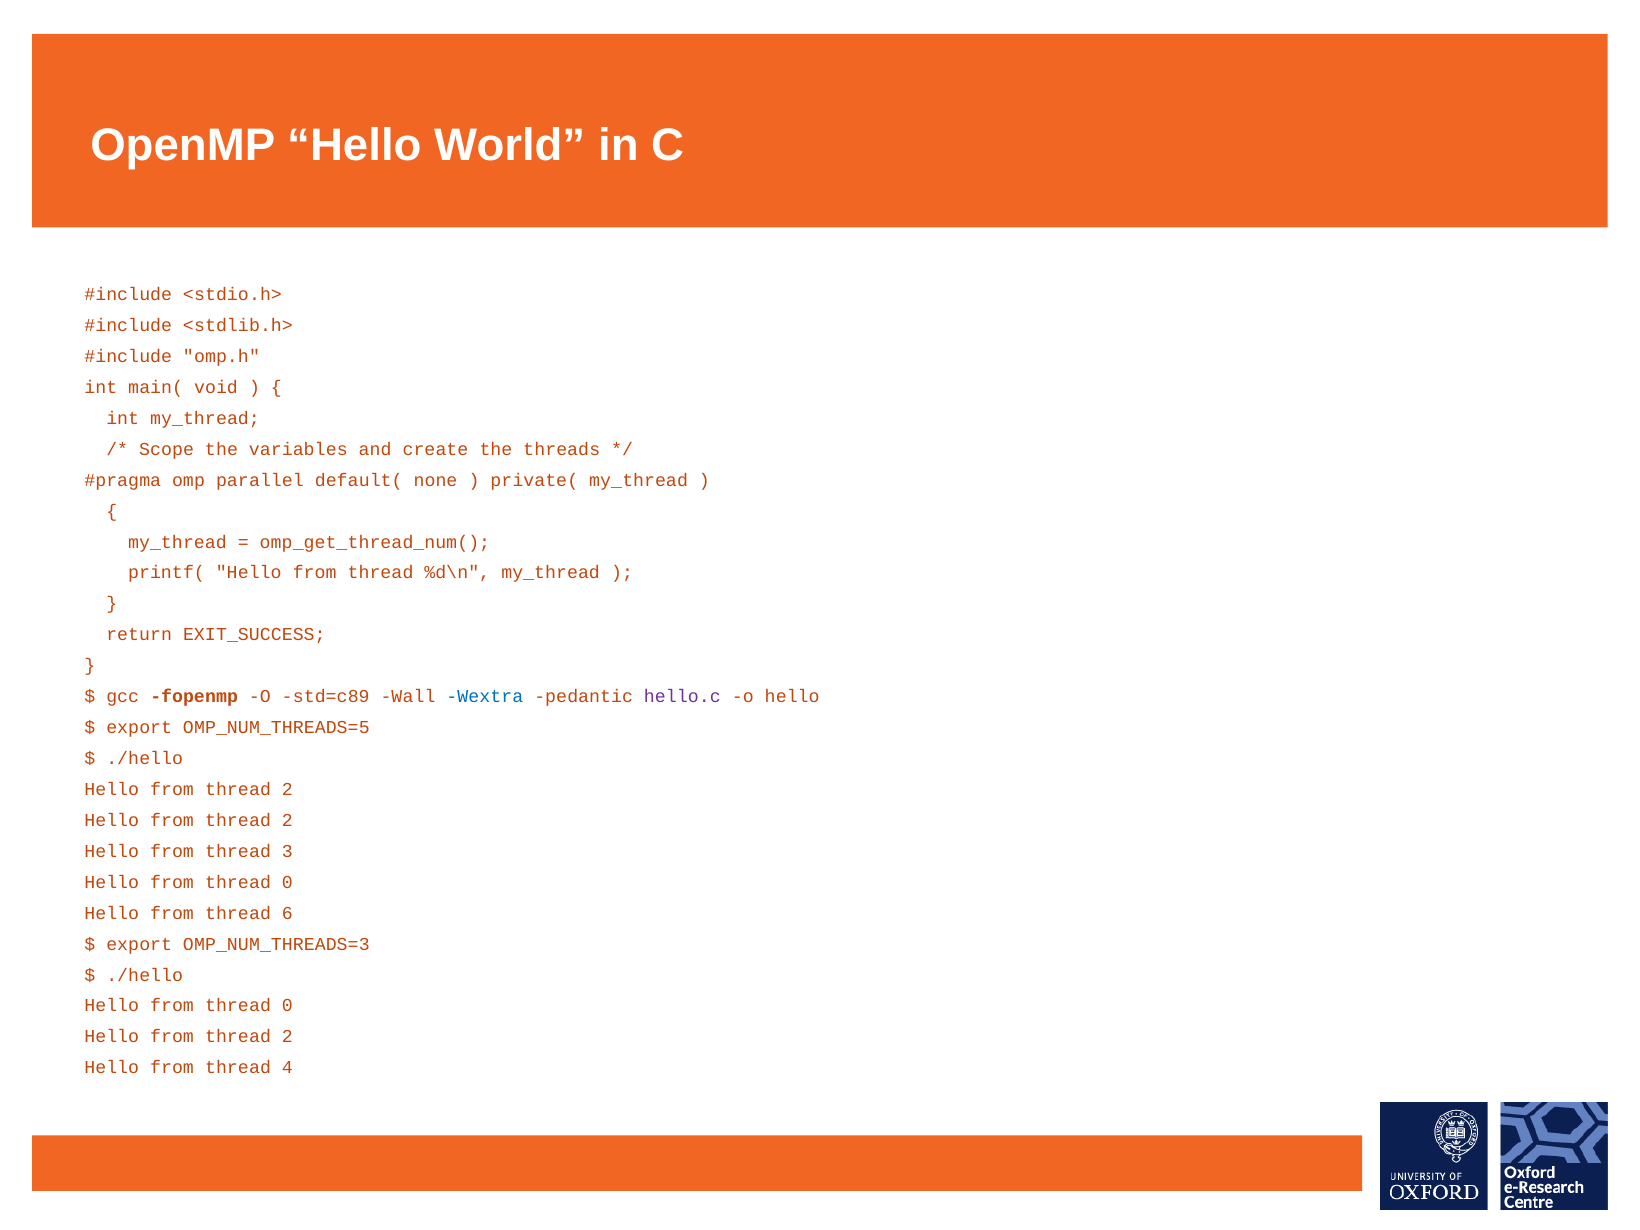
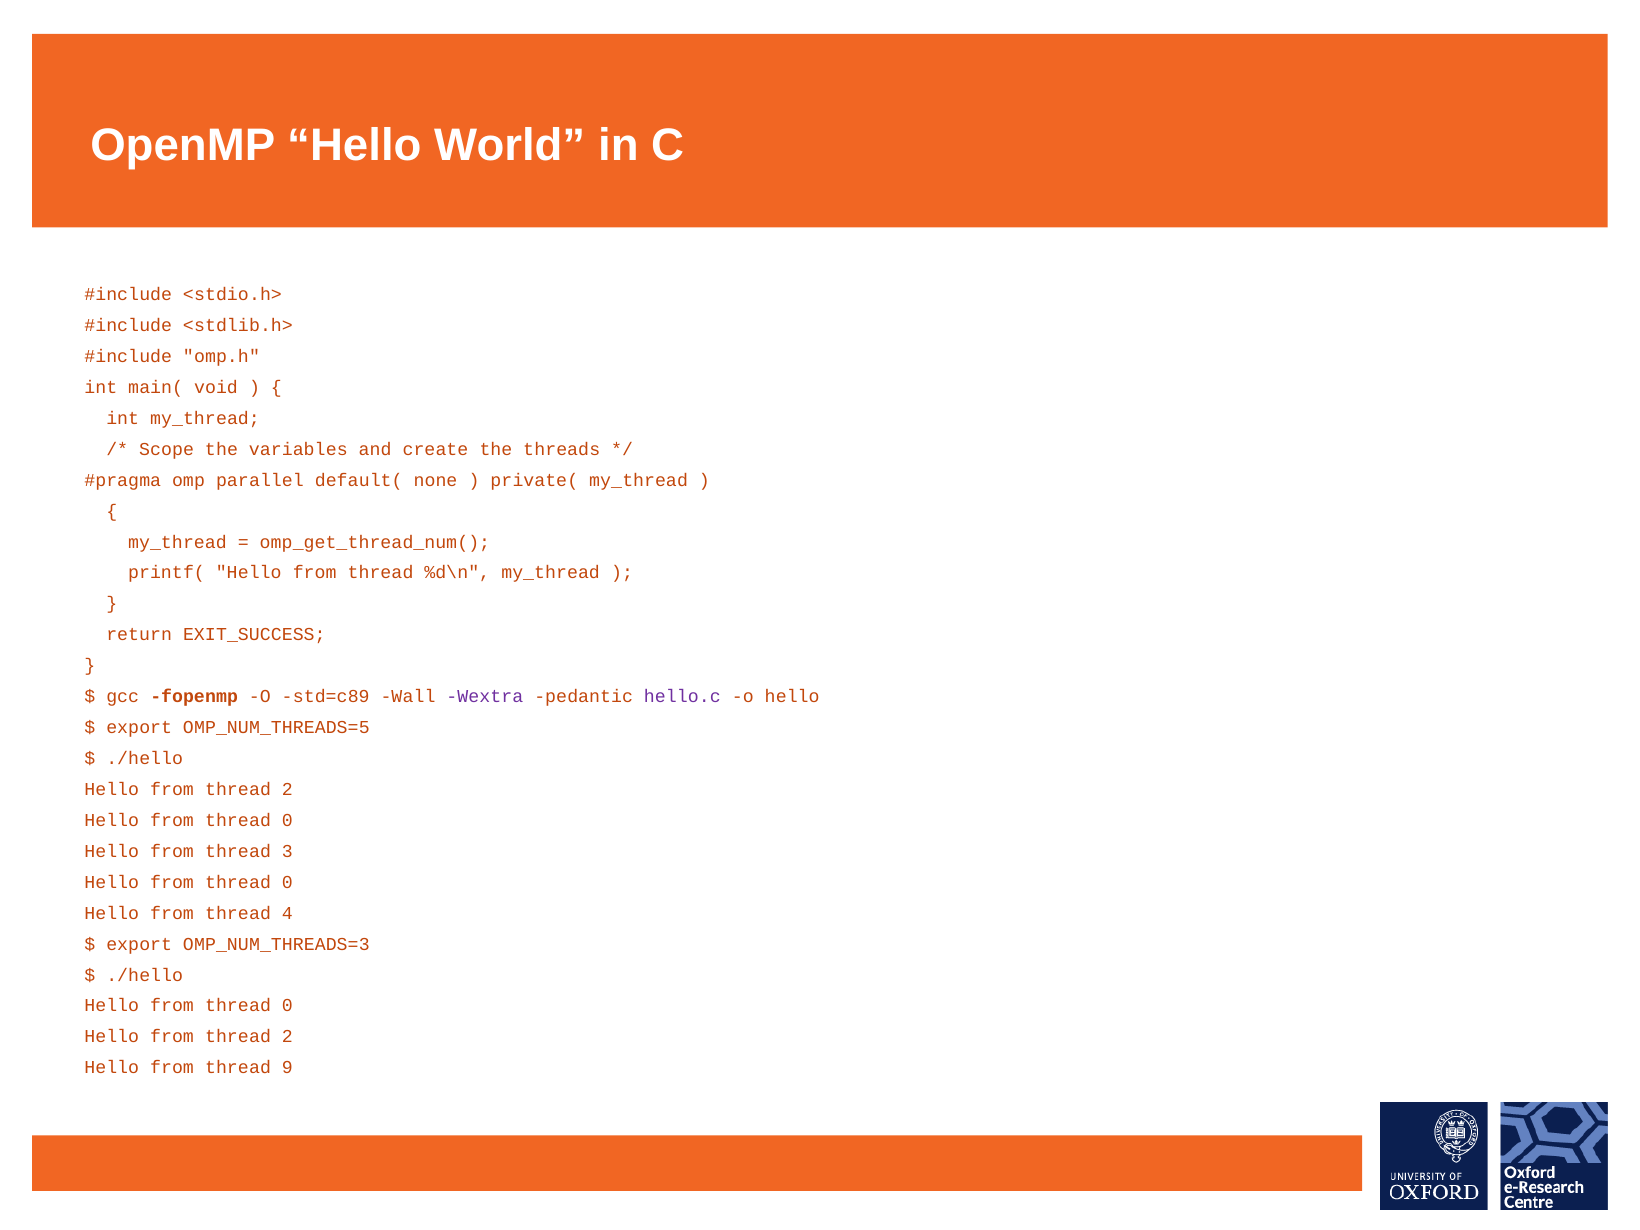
Wextra colour: blue -> purple
2 at (287, 820): 2 -> 0
6: 6 -> 4
4: 4 -> 9
